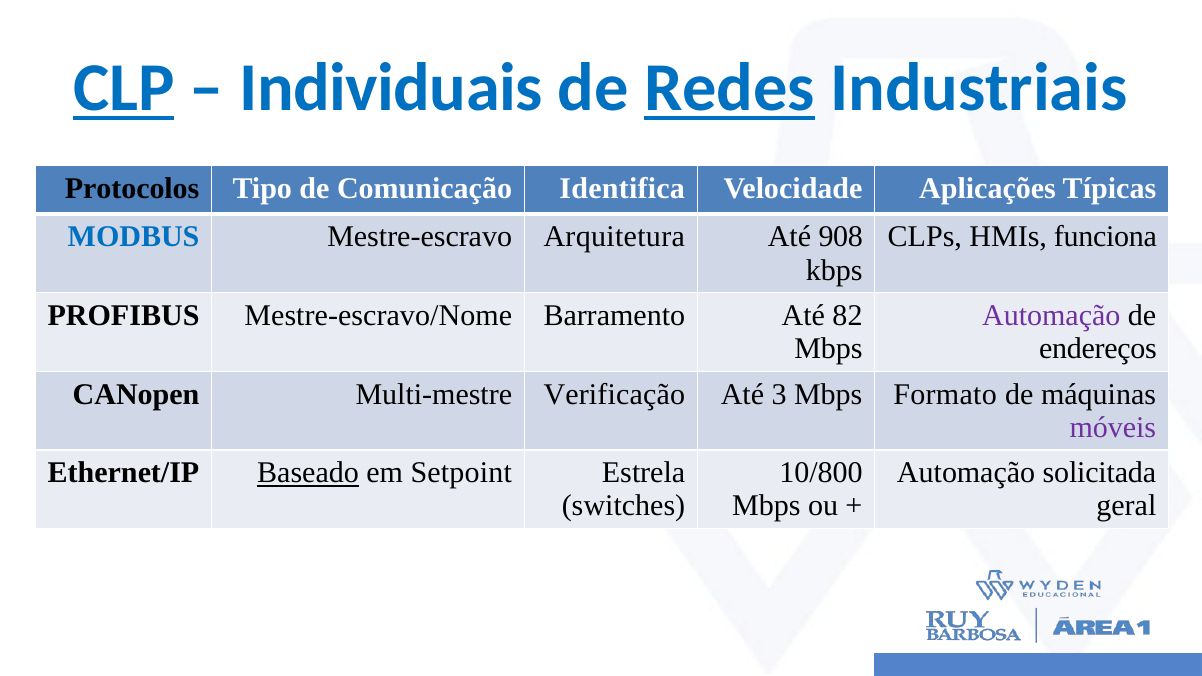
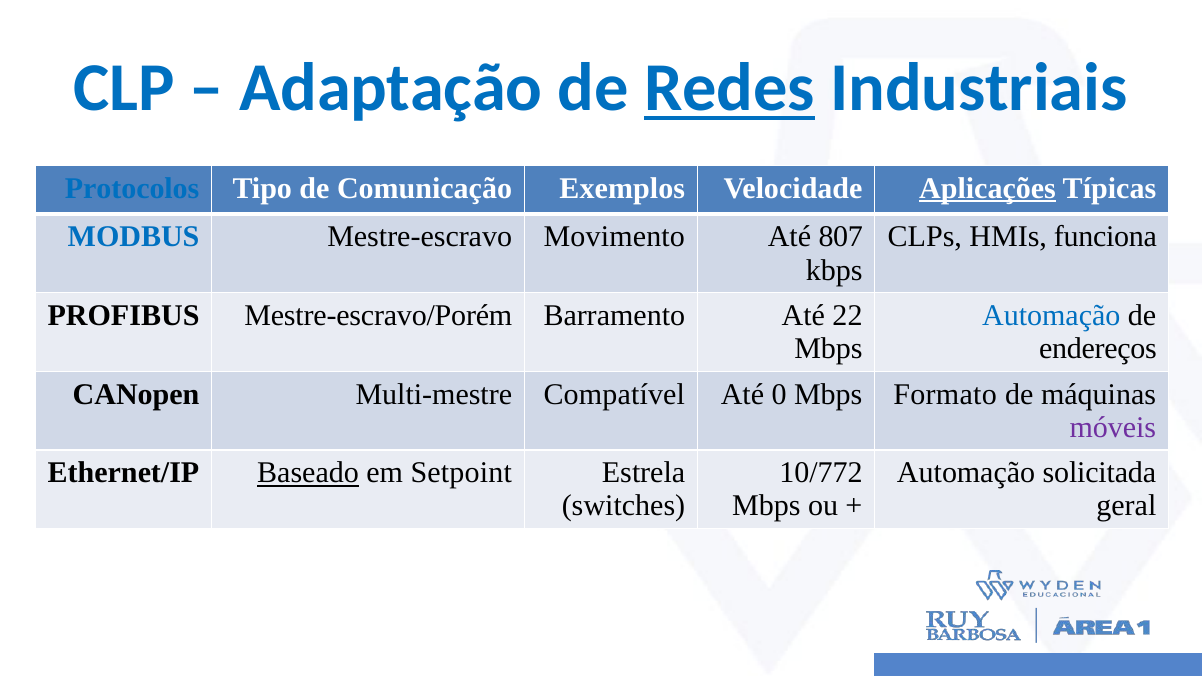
CLP underline: present -> none
Individuais: Individuais -> Adaptação
Protocolos colour: black -> blue
Identifica: Identifica -> Exemplos
Aplicações underline: none -> present
Arquitetura: Arquitetura -> Movimento
908: 908 -> 807
Mestre-escravo/Nome: Mestre-escravo/Nome -> Mestre-escravo/Porém
82: 82 -> 22
Automação at (1051, 316) colour: purple -> blue
Verificação: Verificação -> Compatível
3: 3 -> 0
10/800: 10/800 -> 10/772
